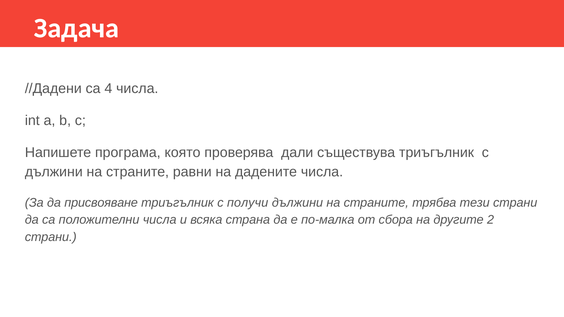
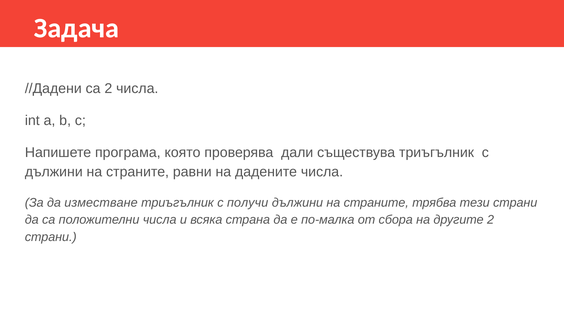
са 4: 4 -> 2
присвояване: присвояване -> изместване
